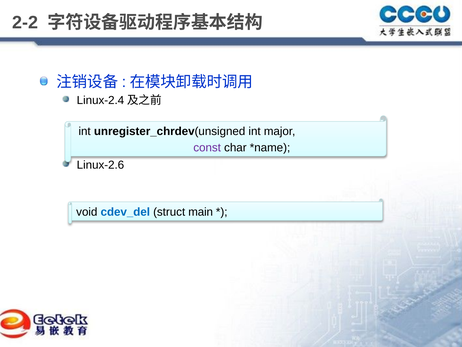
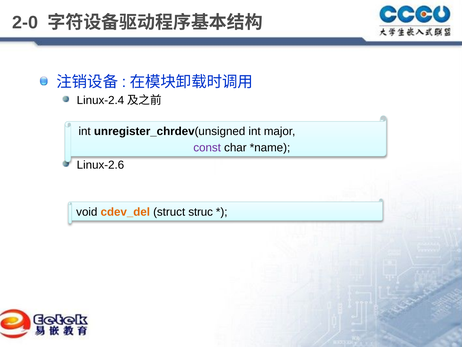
2-2: 2-2 -> 2-0
cdev_del colour: blue -> orange
main: main -> struc
